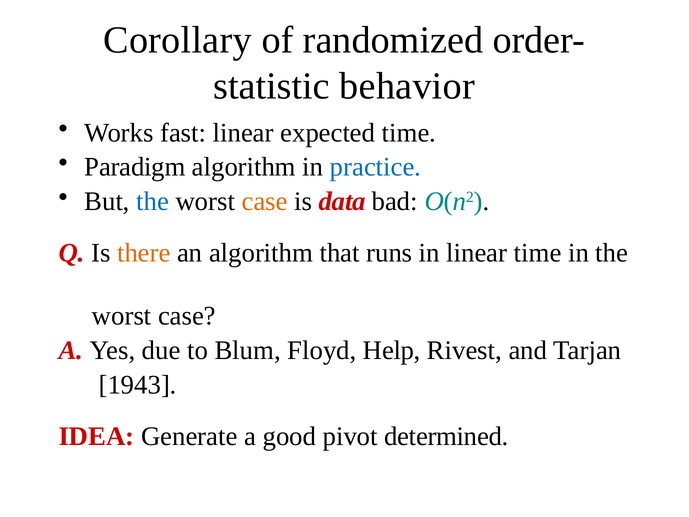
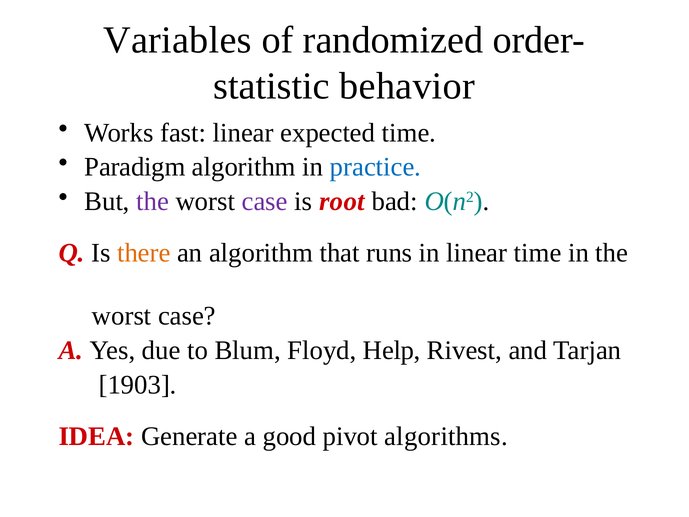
Corollary: Corollary -> Variables
the at (153, 201) colour: blue -> purple
case at (265, 201) colour: orange -> purple
data: data -> root
1943: 1943 -> 1903
determined: determined -> algorithms
